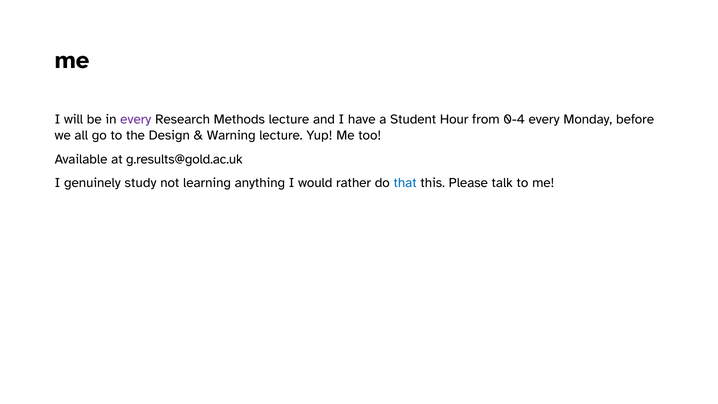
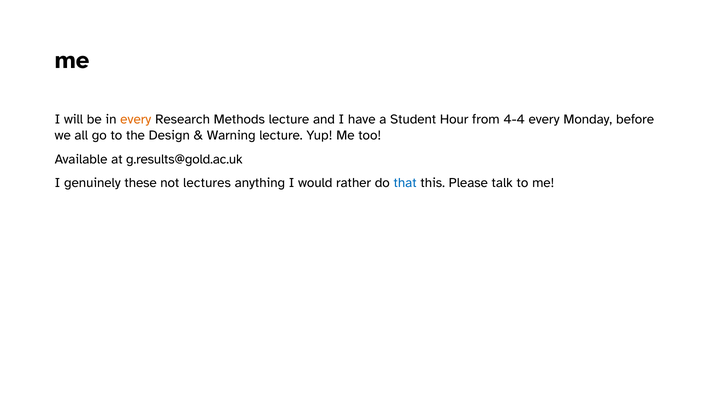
every at (136, 119) colour: purple -> orange
0-4: 0-4 -> 4-4
study: study -> these
learning: learning -> lectures
